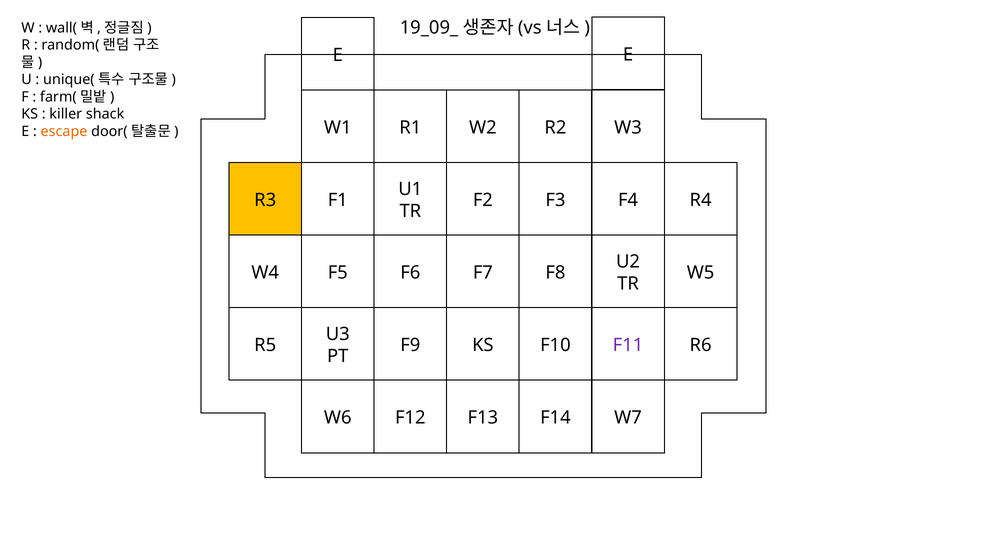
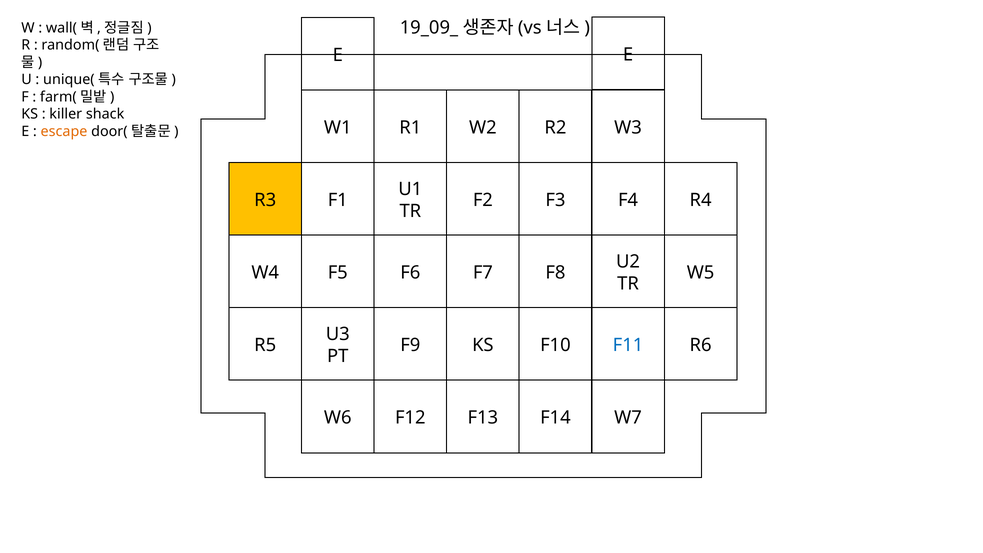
F11 colour: purple -> blue
